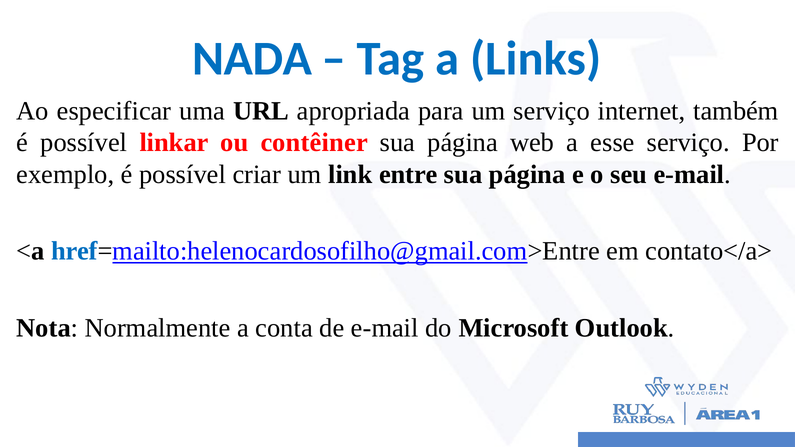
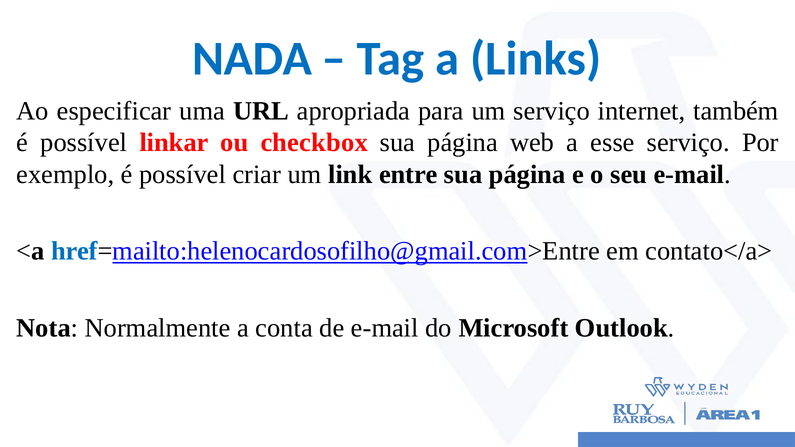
contêiner: contêiner -> checkbox
